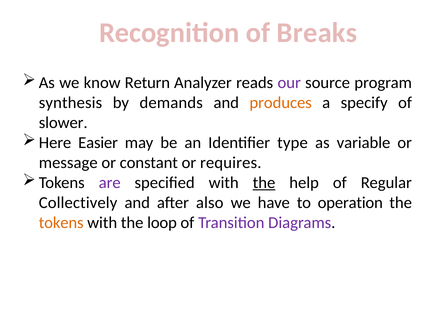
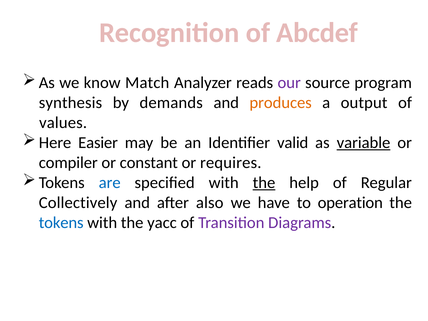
Breaks: Breaks -> Abcdef
Return: Return -> Match
specify: specify -> output
slower: slower -> values
type: type -> valid
variable underline: none -> present
message: message -> compiler
are colour: purple -> blue
tokens at (61, 223) colour: orange -> blue
loop: loop -> yacc
